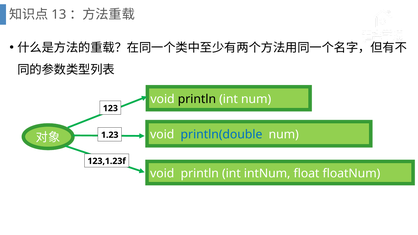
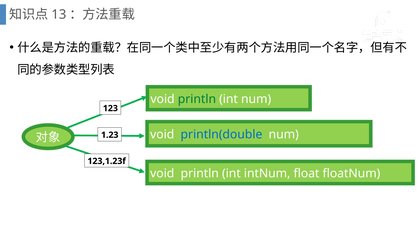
println at (197, 99) colour: black -> green
